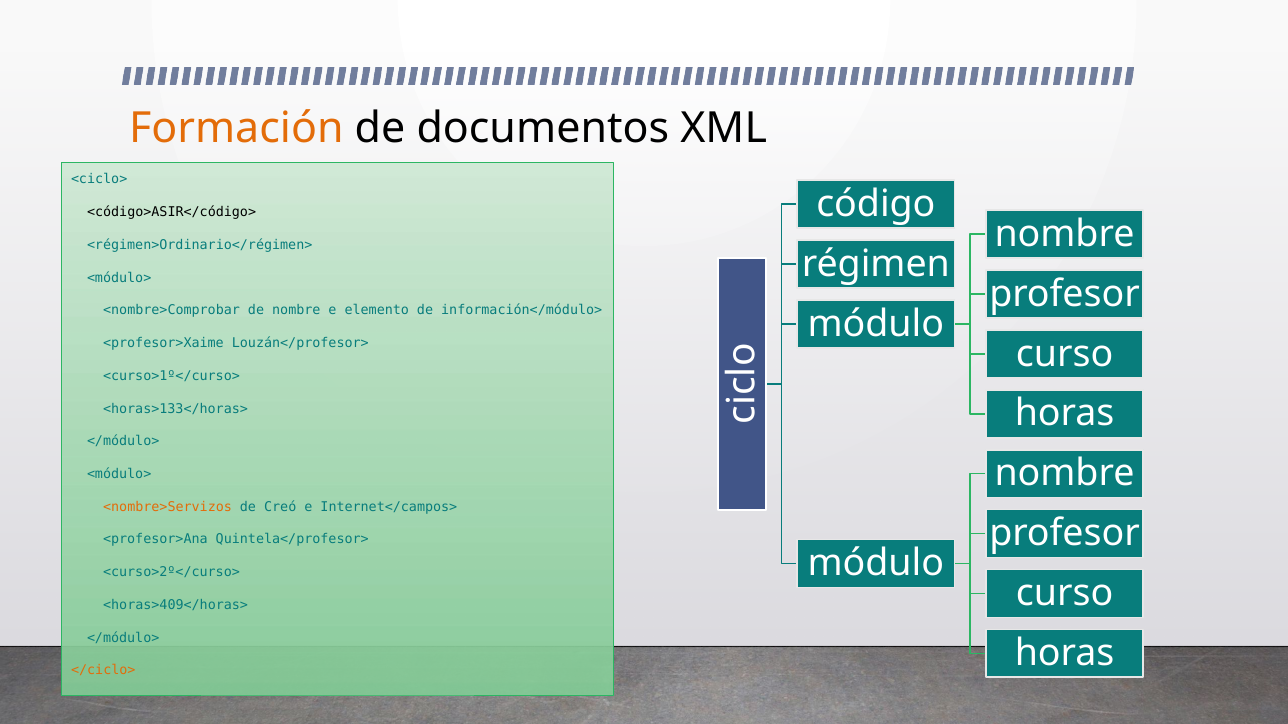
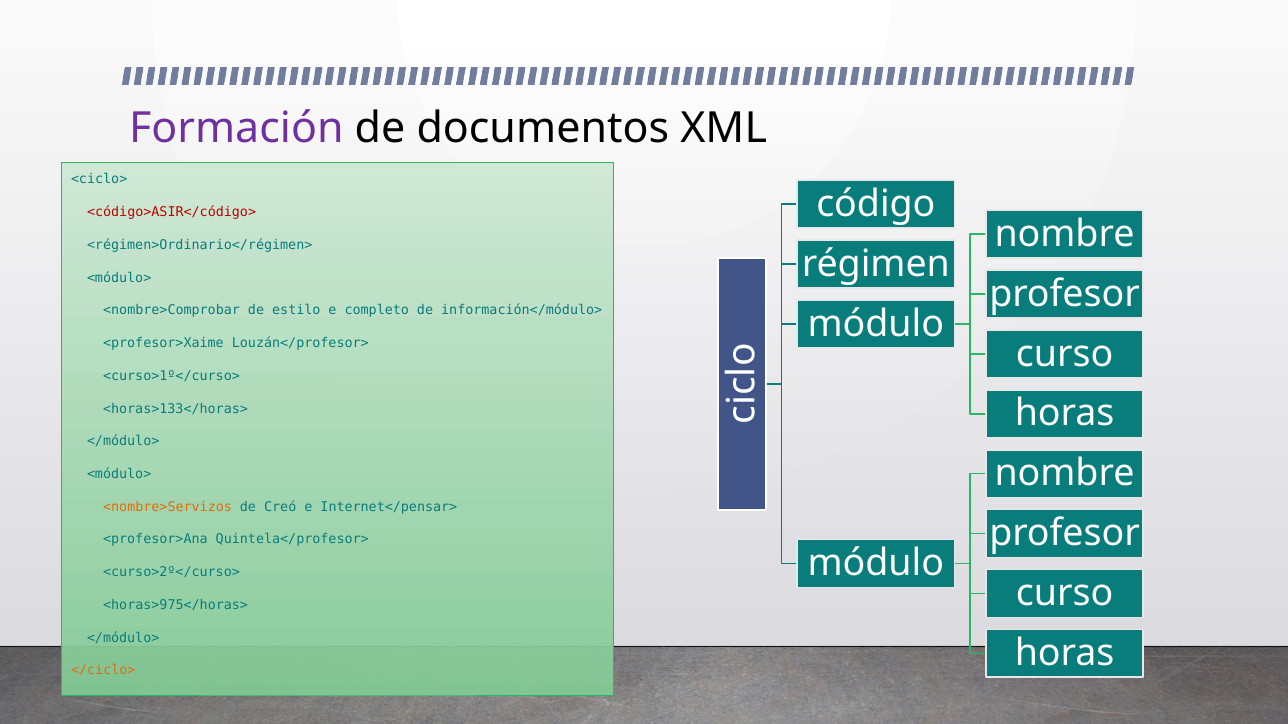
Formación colour: orange -> purple
<código>ASIR</código> colour: black -> red
de nombre: nombre -> estilo
elemento: elemento -> completo
Internet</campos>: Internet</campos> -> Internet</pensar>
<horas>409</horas>: <horas>409</horas> -> <horas>975</horas>
